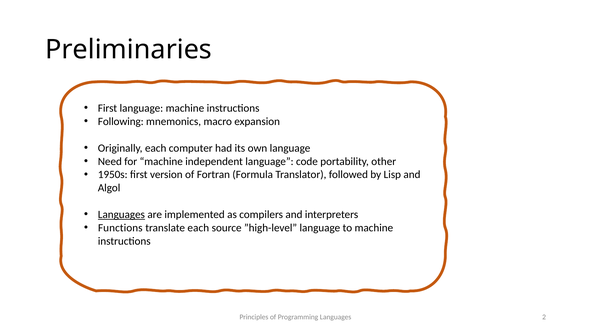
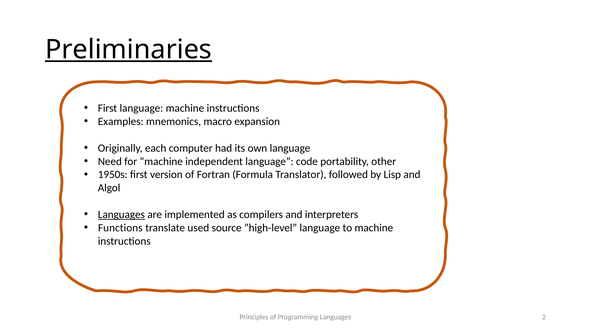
Preliminaries underline: none -> present
Following: Following -> Examples
translate each: each -> used
